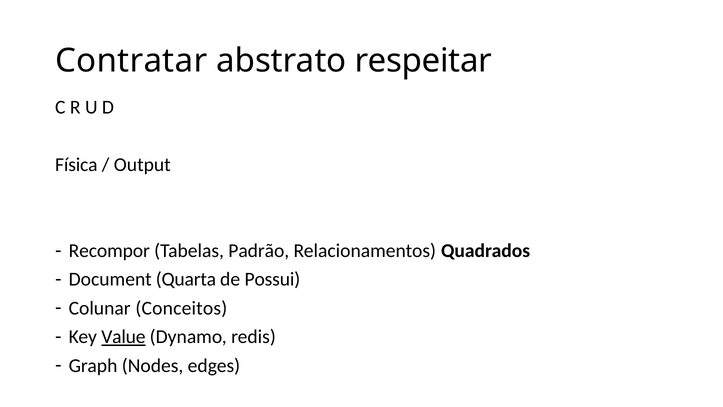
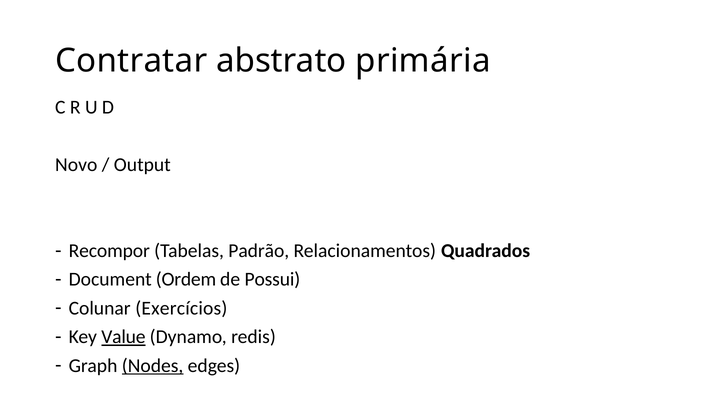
respeitar: respeitar -> primária
Física: Física -> Novo
Quarta: Quarta -> Ordem
Conceitos: Conceitos -> Exercícios
Nodes underline: none -> present
